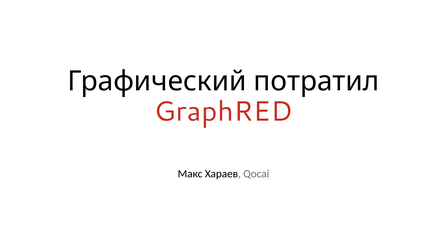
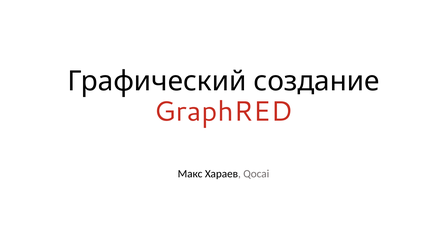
потратил: потратил -> создание
